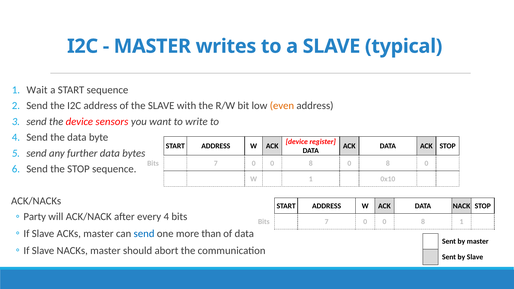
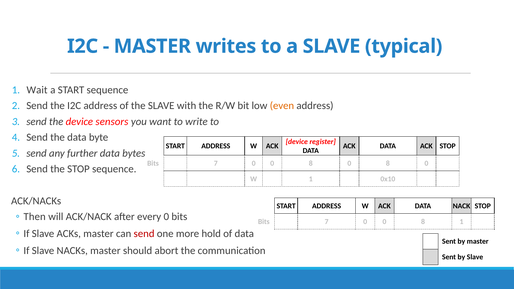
Party: Party -> Then
every 4: 4 -> 0
send at (144, 234) colour: blue -> red
than: than -> hold
